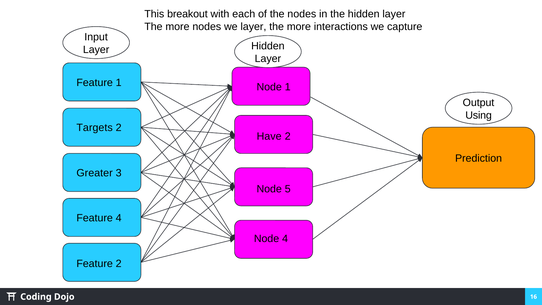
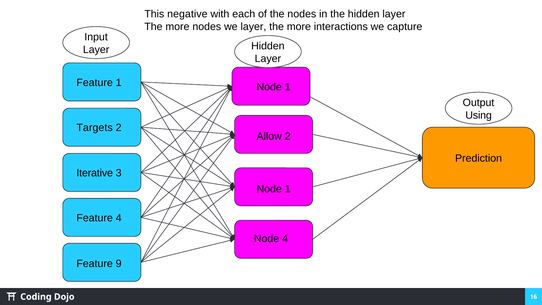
breakout: breakout -> negative
Have: Have -> Allow
Greater: Greater -> Iterative
5 at (288, 189): 5 -> 1
Feature 2: 2 -> 9
